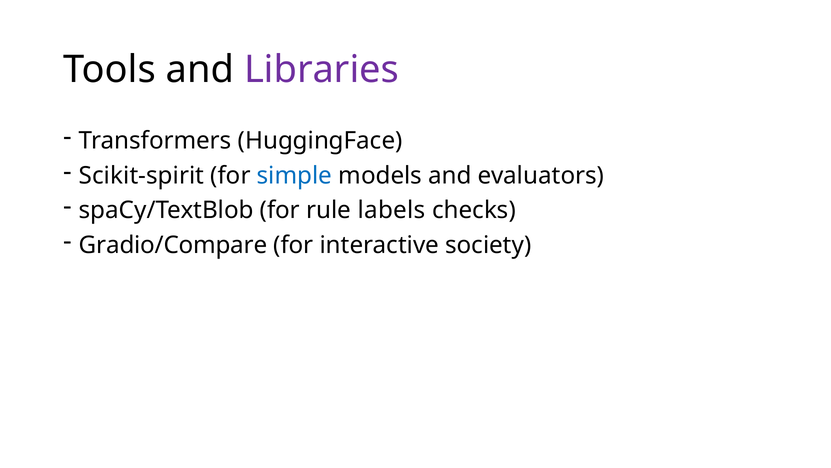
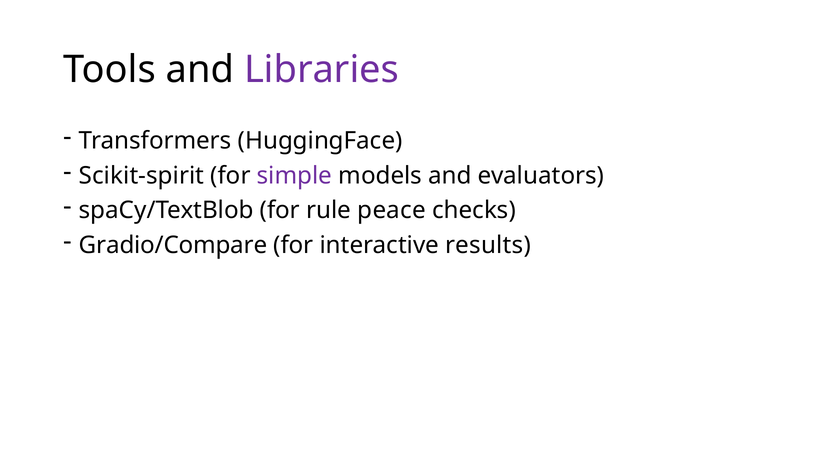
simple colour: blue -> purple
labels: labels -> peace
society: society -> results
